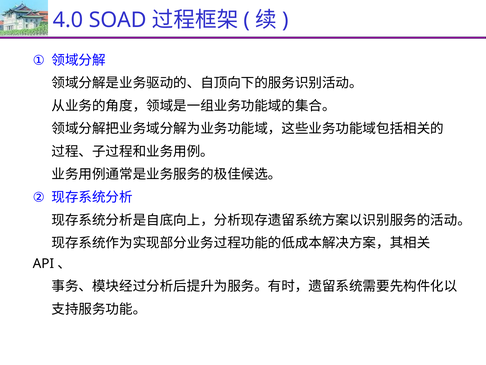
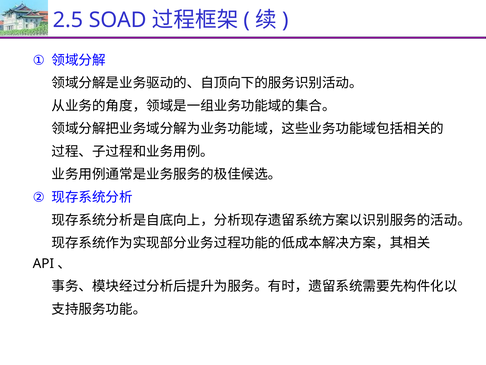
4.0: 4.0 -> 2.5
